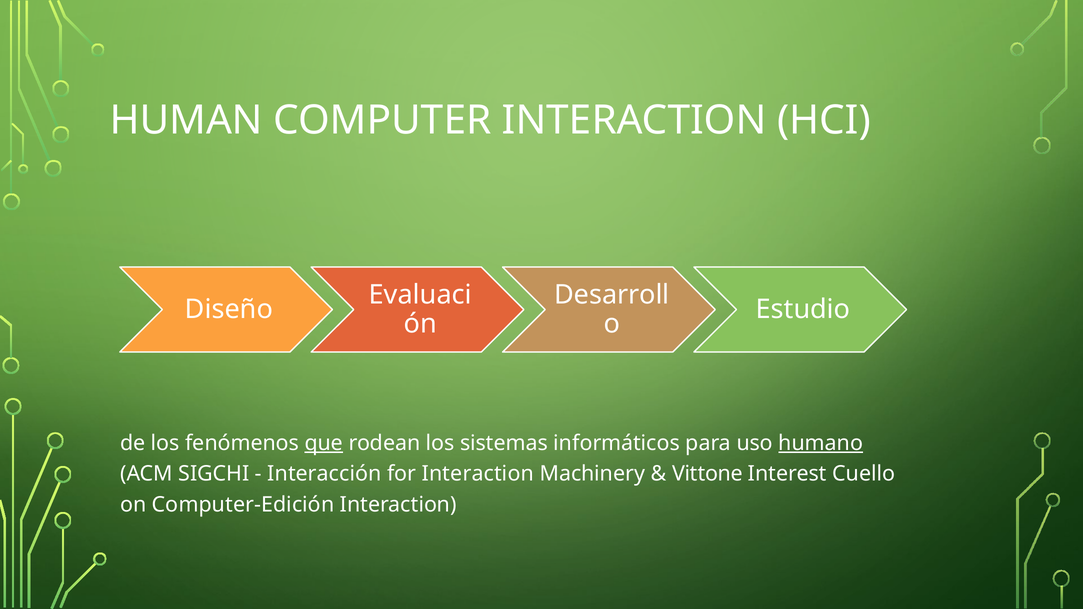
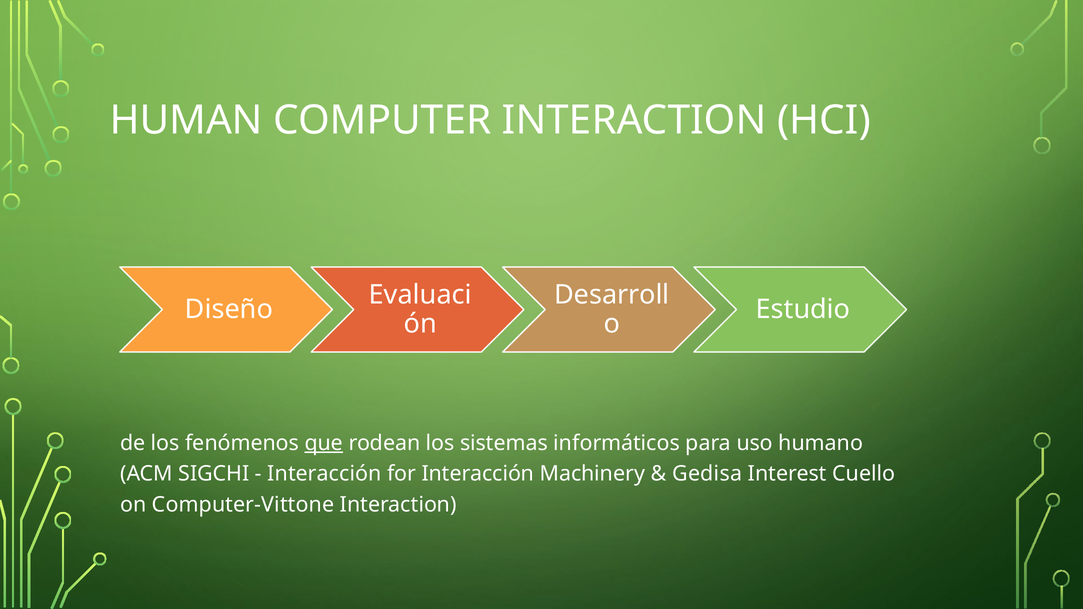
humano underline: present -> none
for Interaction: Interaction -> Interacción
Vittone: Vittone -> Gedisa
Computer-Edición: Computer-Edición -> Computer-Vittone
